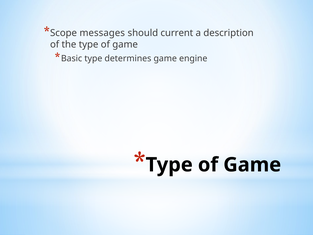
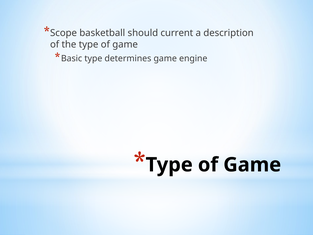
messages: messages -> basketball
